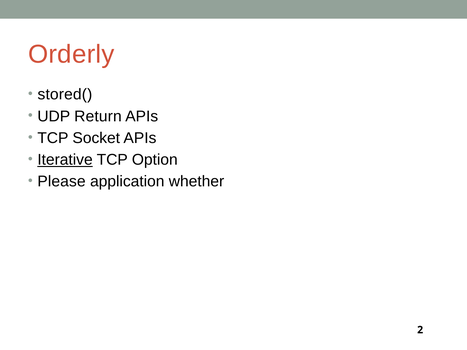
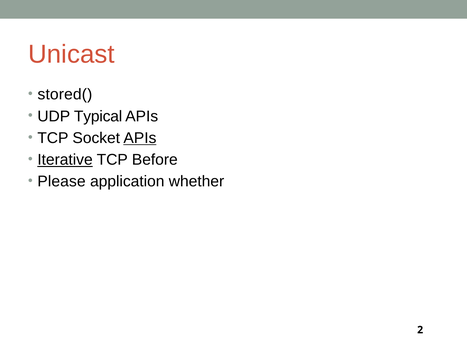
Orderly: Orderly -> Unicast
Return: Return -> Typical
APIs at (140, 138) underline: none -> present
Option: Option -> Before
